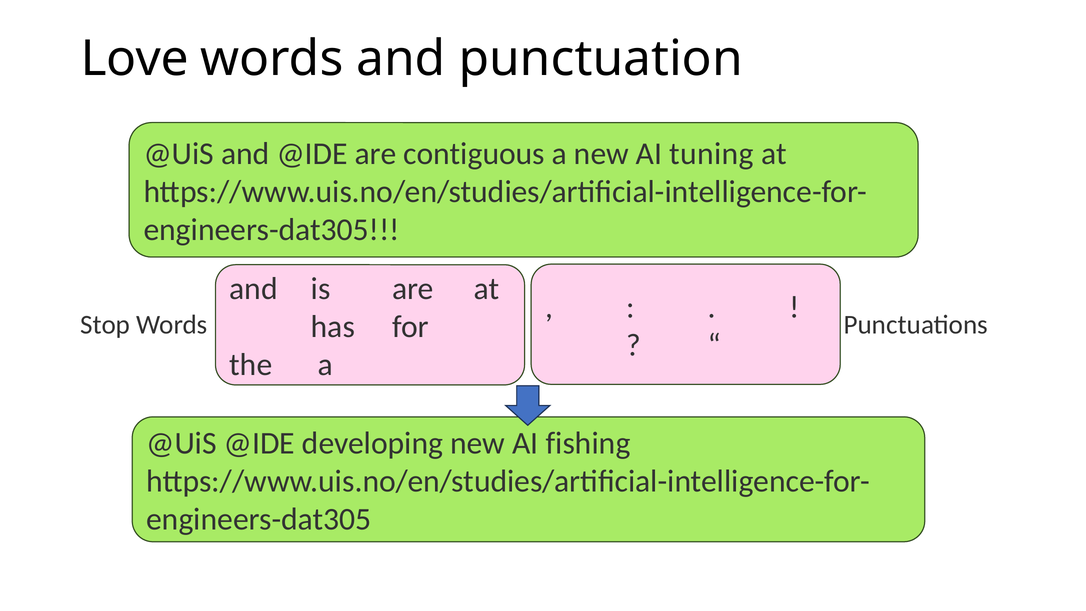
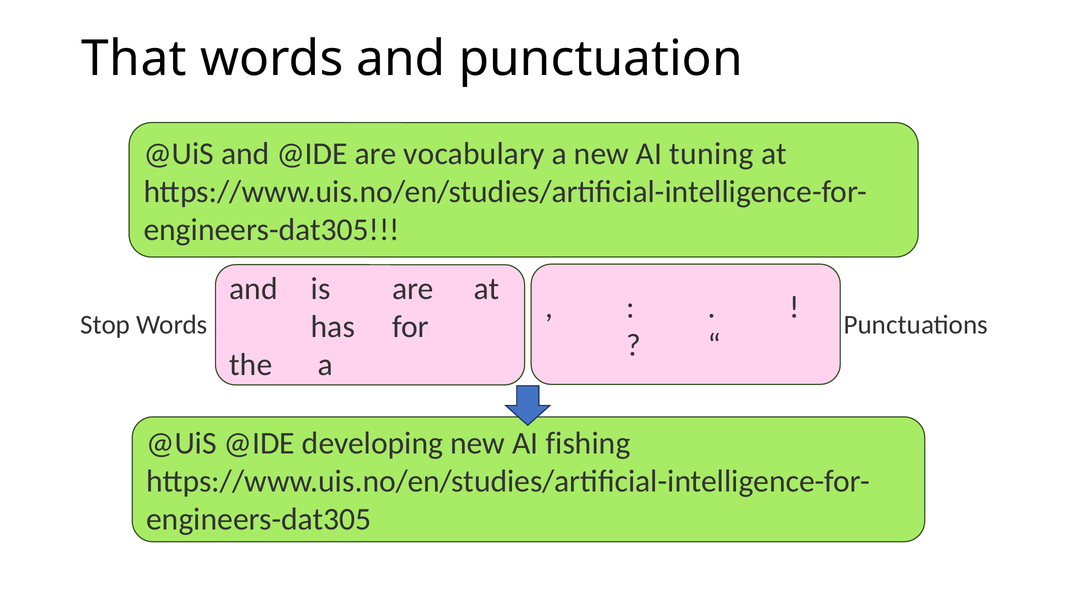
Love: Love -> That
contiguous: contiguous -> vocabulary
